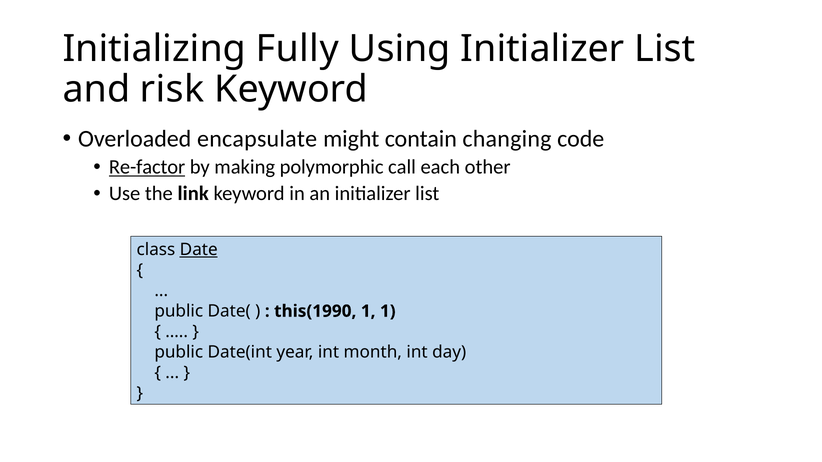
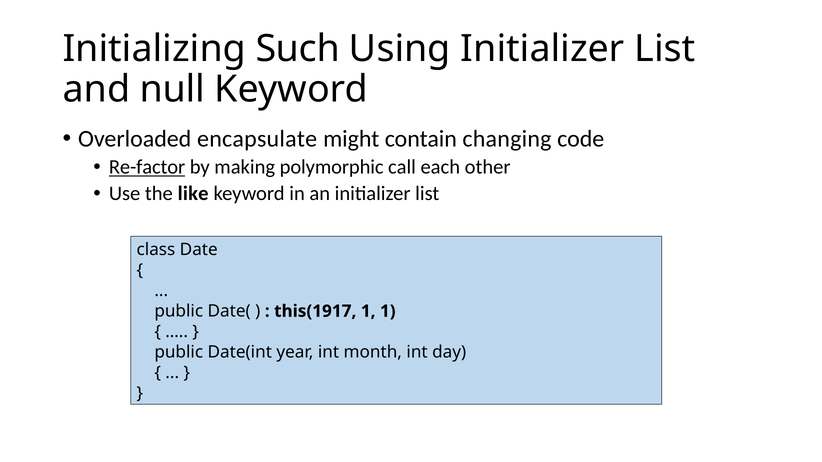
Fully: Fully -> Such
risk: risk -> null
link: link -> like
Date underline: present -> none
this(1990: this(1990 -> this(1917
